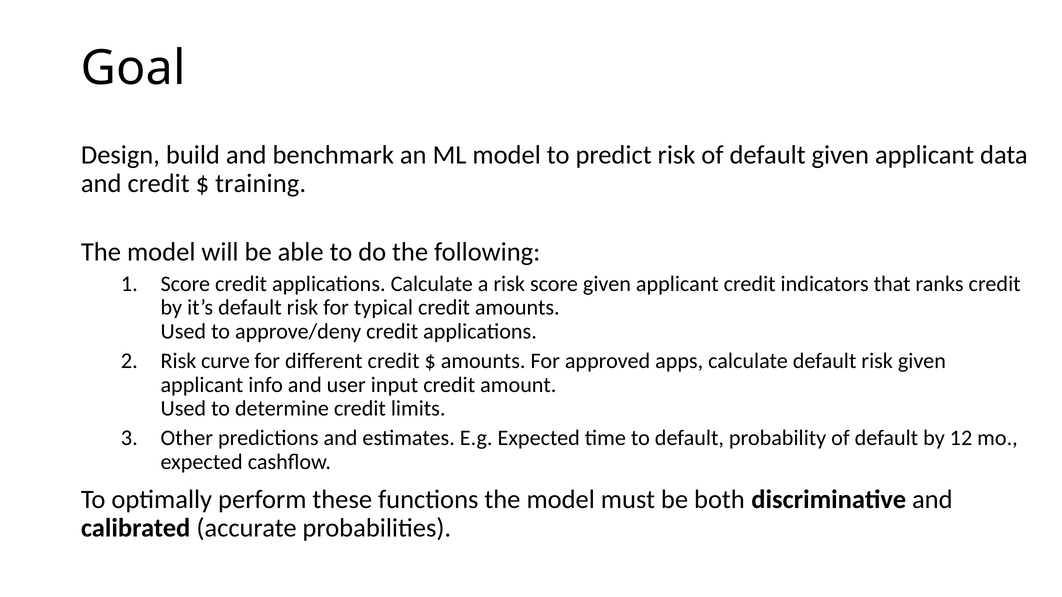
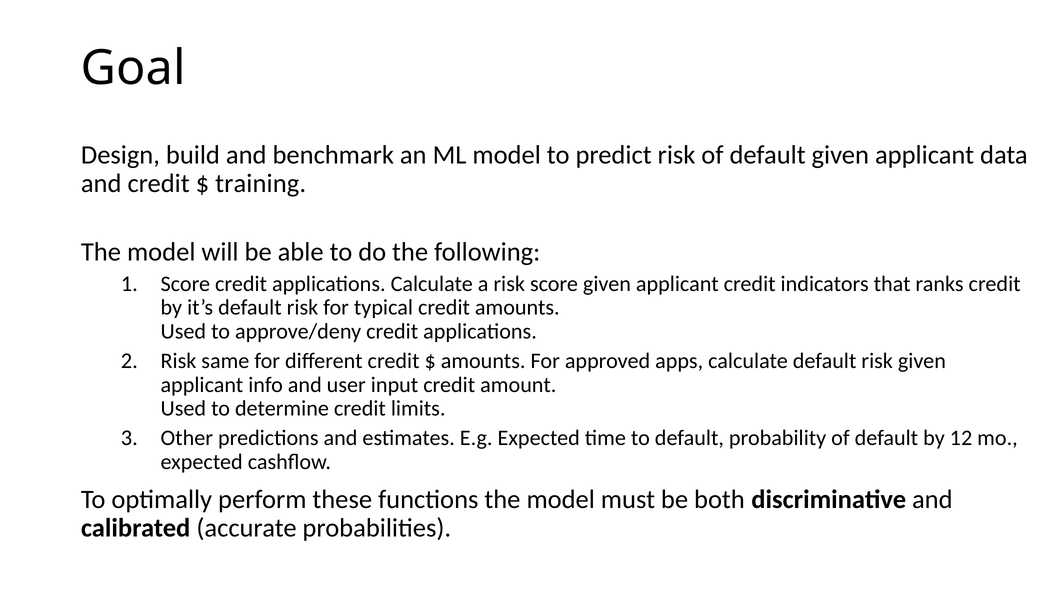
curve: curve -> same
